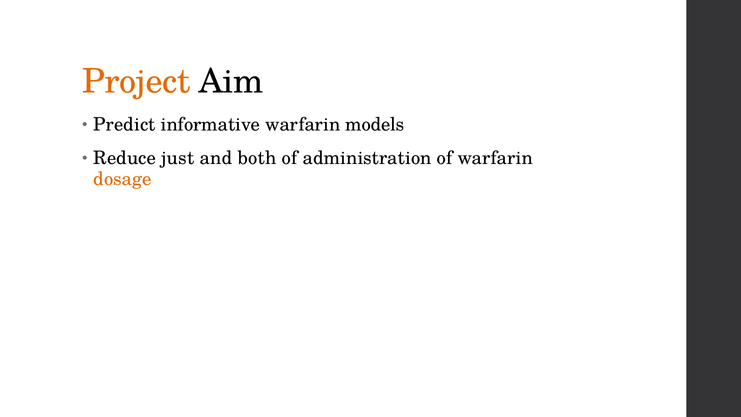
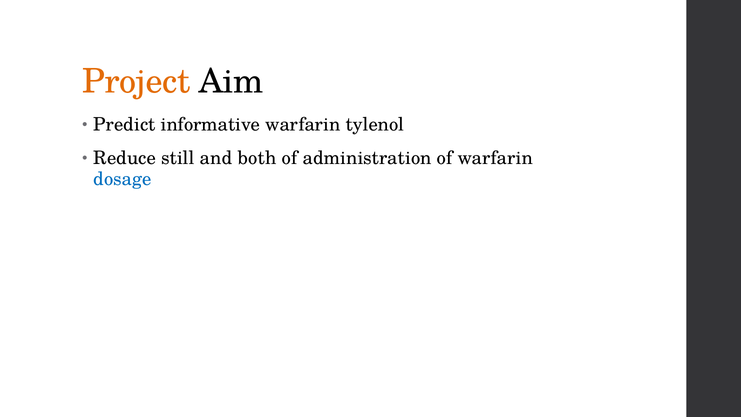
models: models -> tylenol
just: just -> still
dosage colour: orange -> blue
